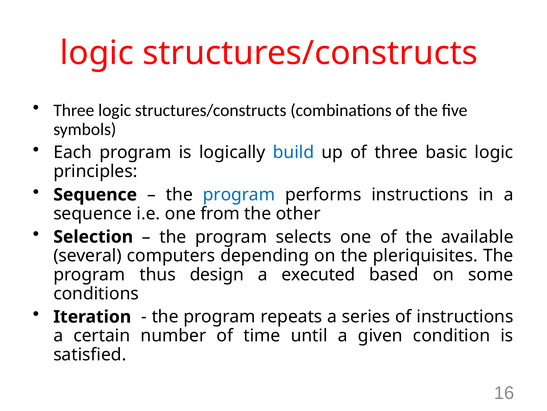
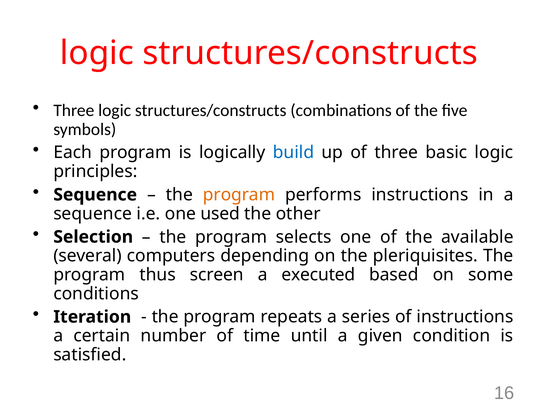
program at (239, 194) colour: blue -> orange
from: from -> used
design: design -> screen
